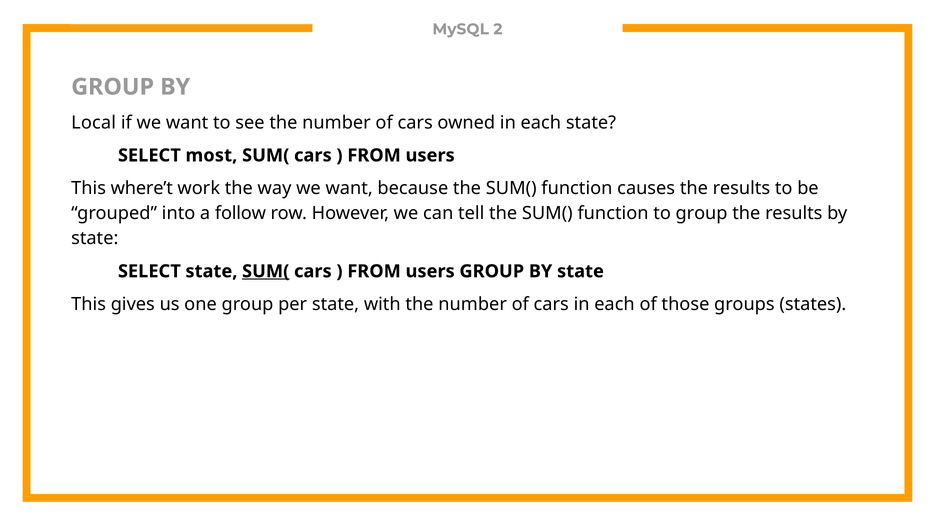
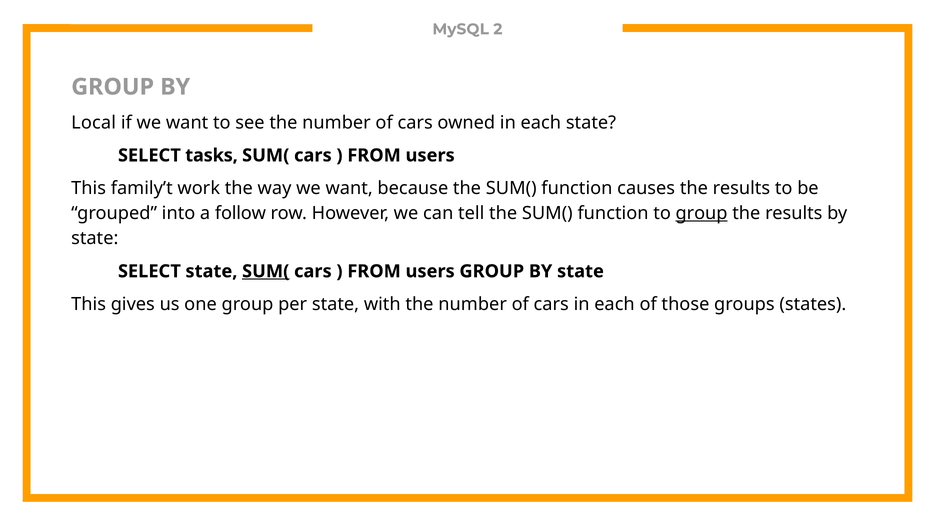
most: most -> tasks
where’t: where’t -> family’t
group at (702, 213) underline: none -> present
